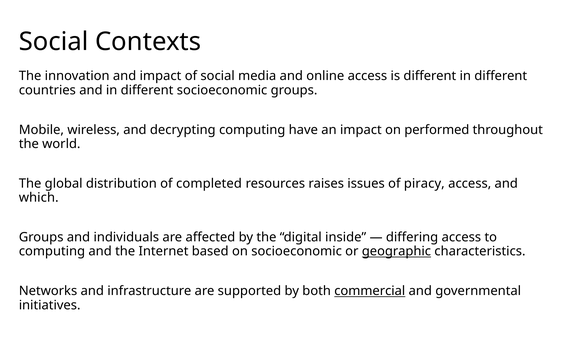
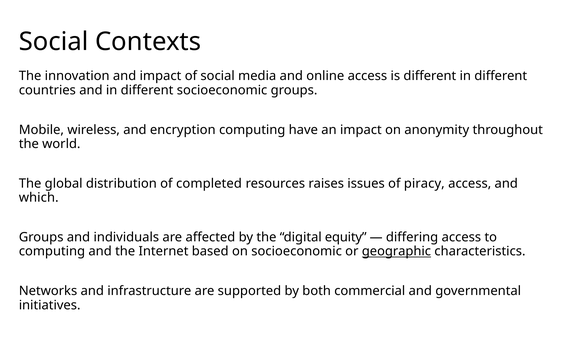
decrypting: decrypting -> encryption
performed: performed -> anonymity
inside: inside -> equity
commercial underline: present -> none
